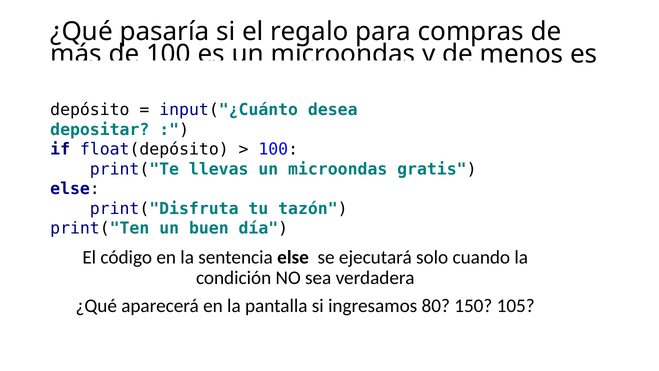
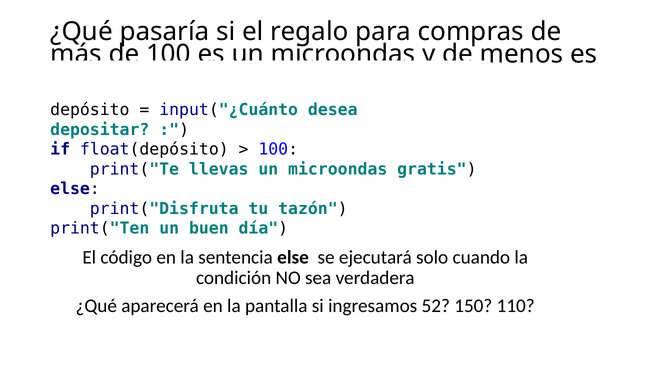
80: 80 -> 52
105: 105 -> 110
